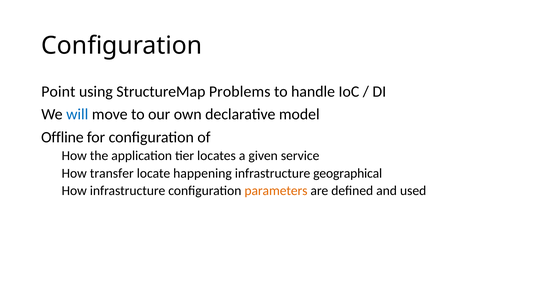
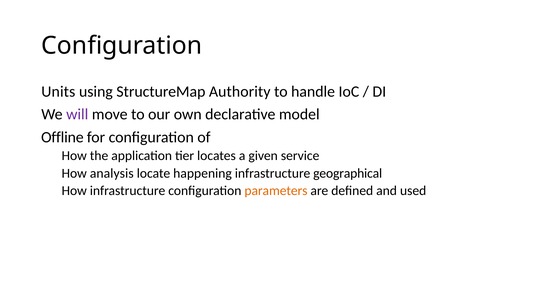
Point: Point -> Units
Problems: Problems -> Authority
will colour: blue -> purple
transfer: transfer -> analysis
